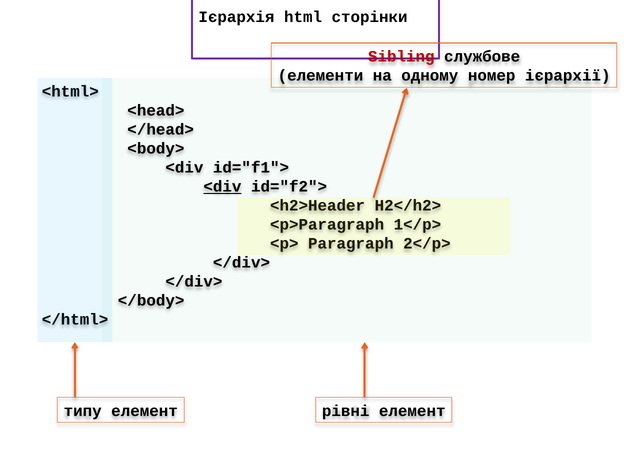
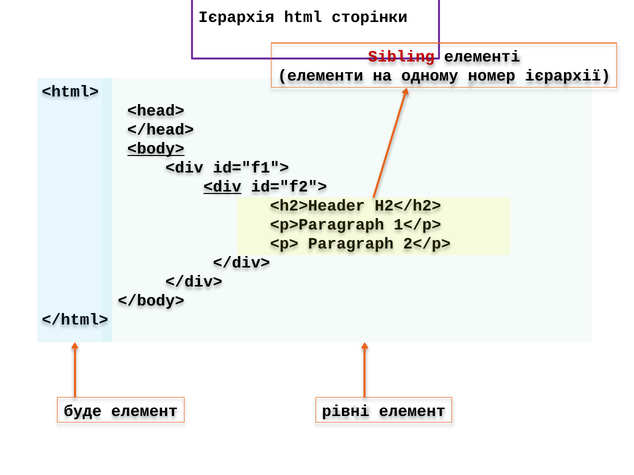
службове: службове -> елементі
<body> underline: none -> present
типу: типу -> буде
